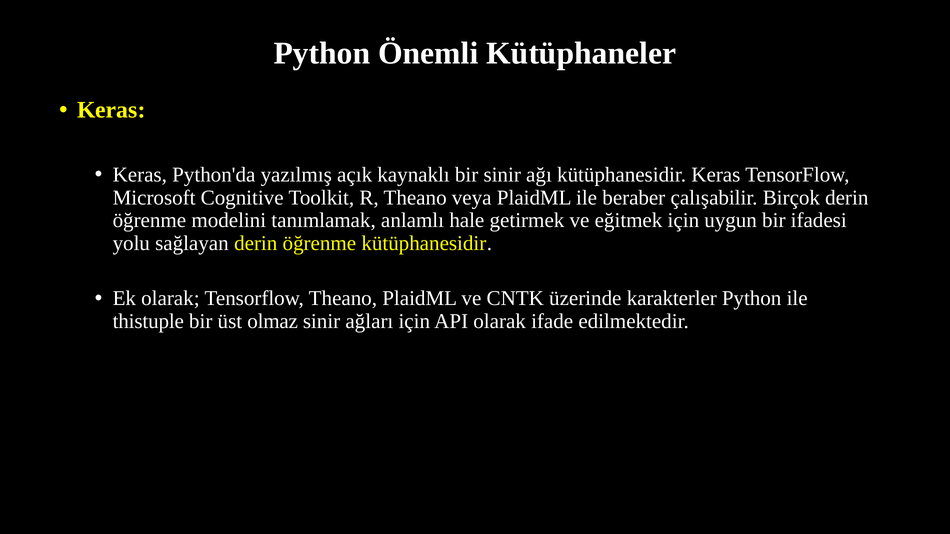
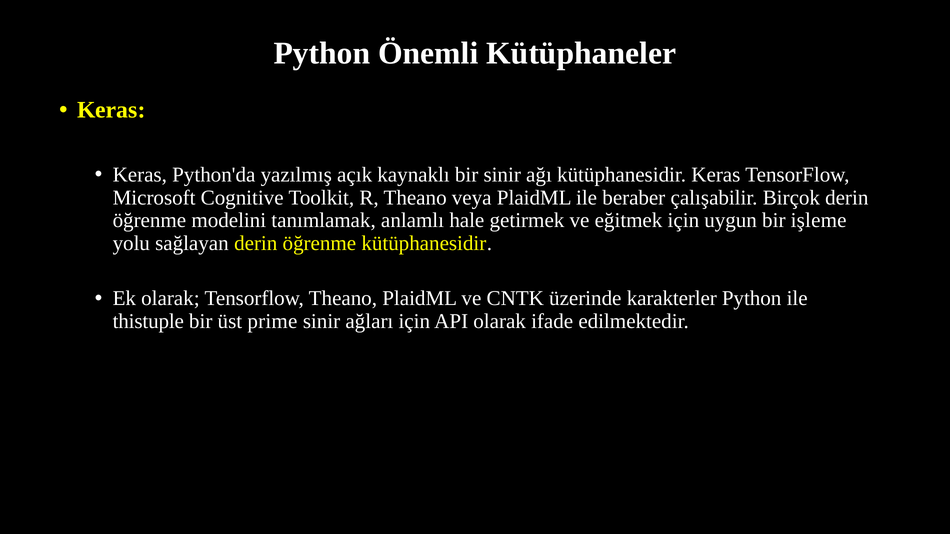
ifadesi: ifadesi -> işleme
olmaz: olmaz -> prime
